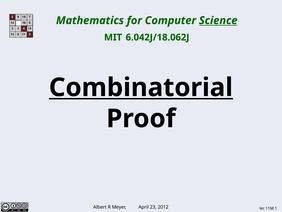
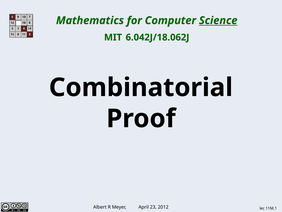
Combinatorial underline: present -> none
